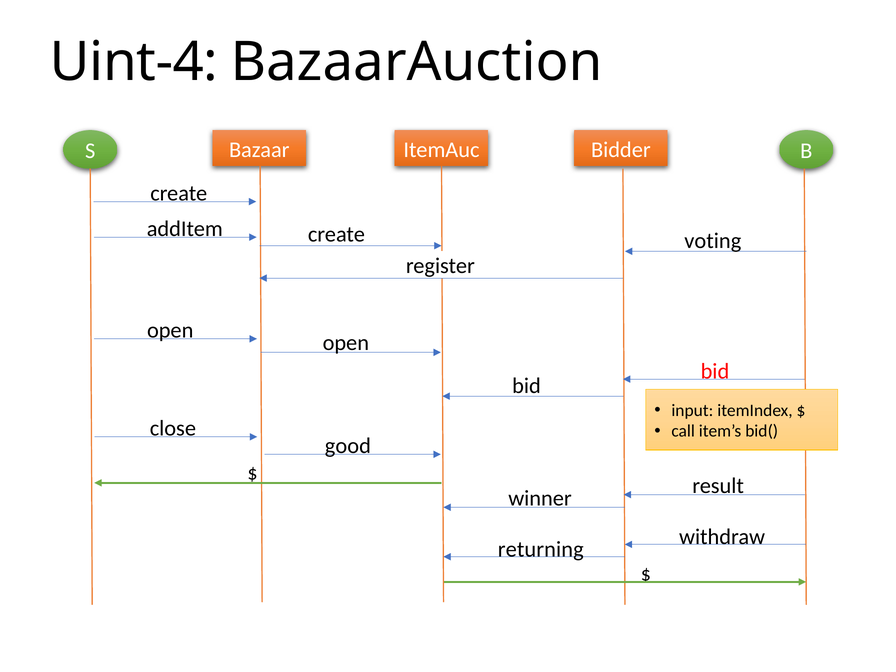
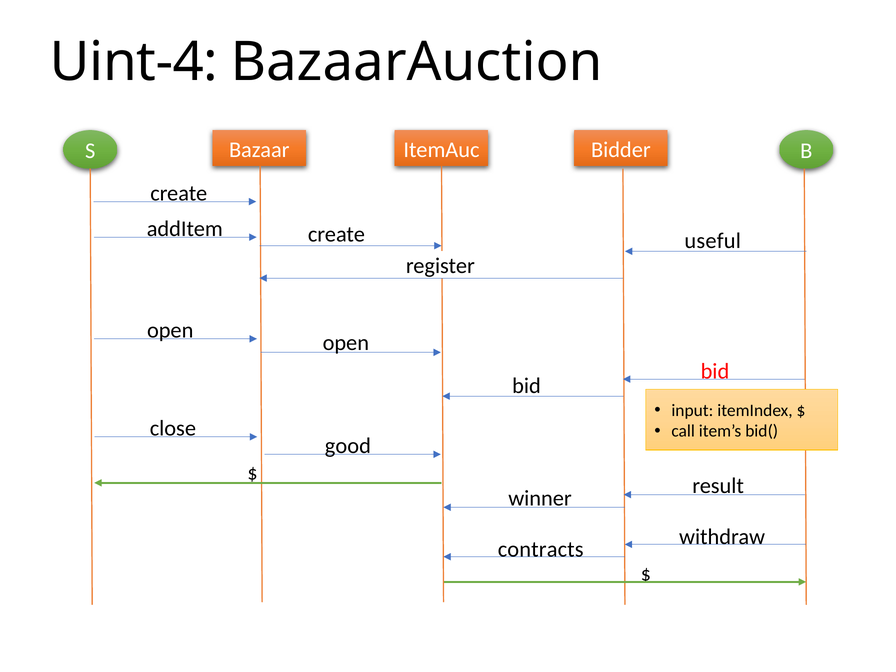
voting: voting -> useful
returning: returning -> contracts
